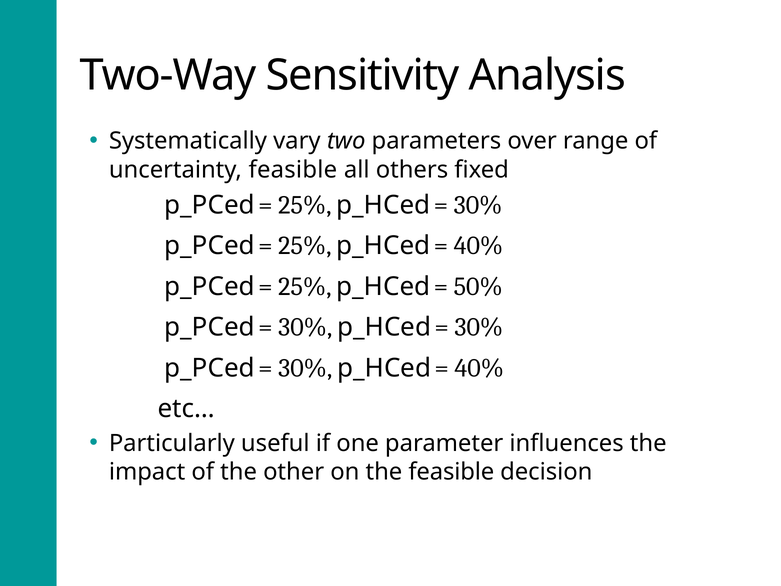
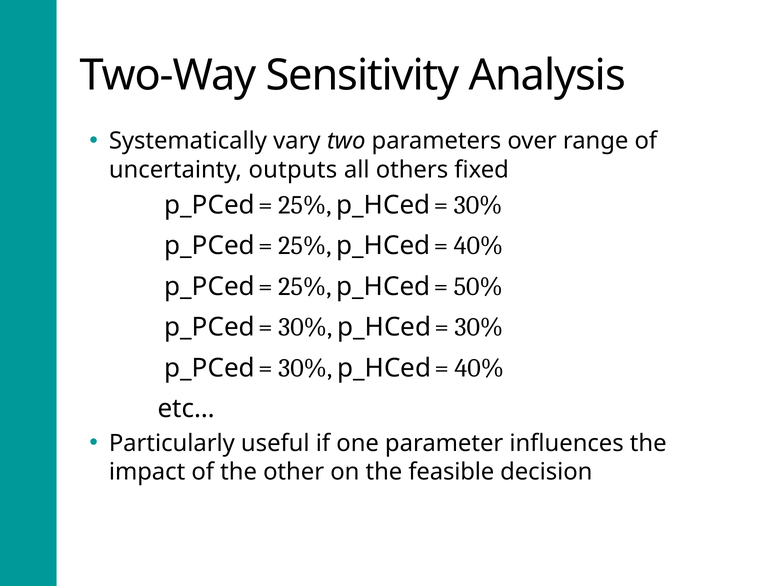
uncertainty feasible: feasible -> outputs
